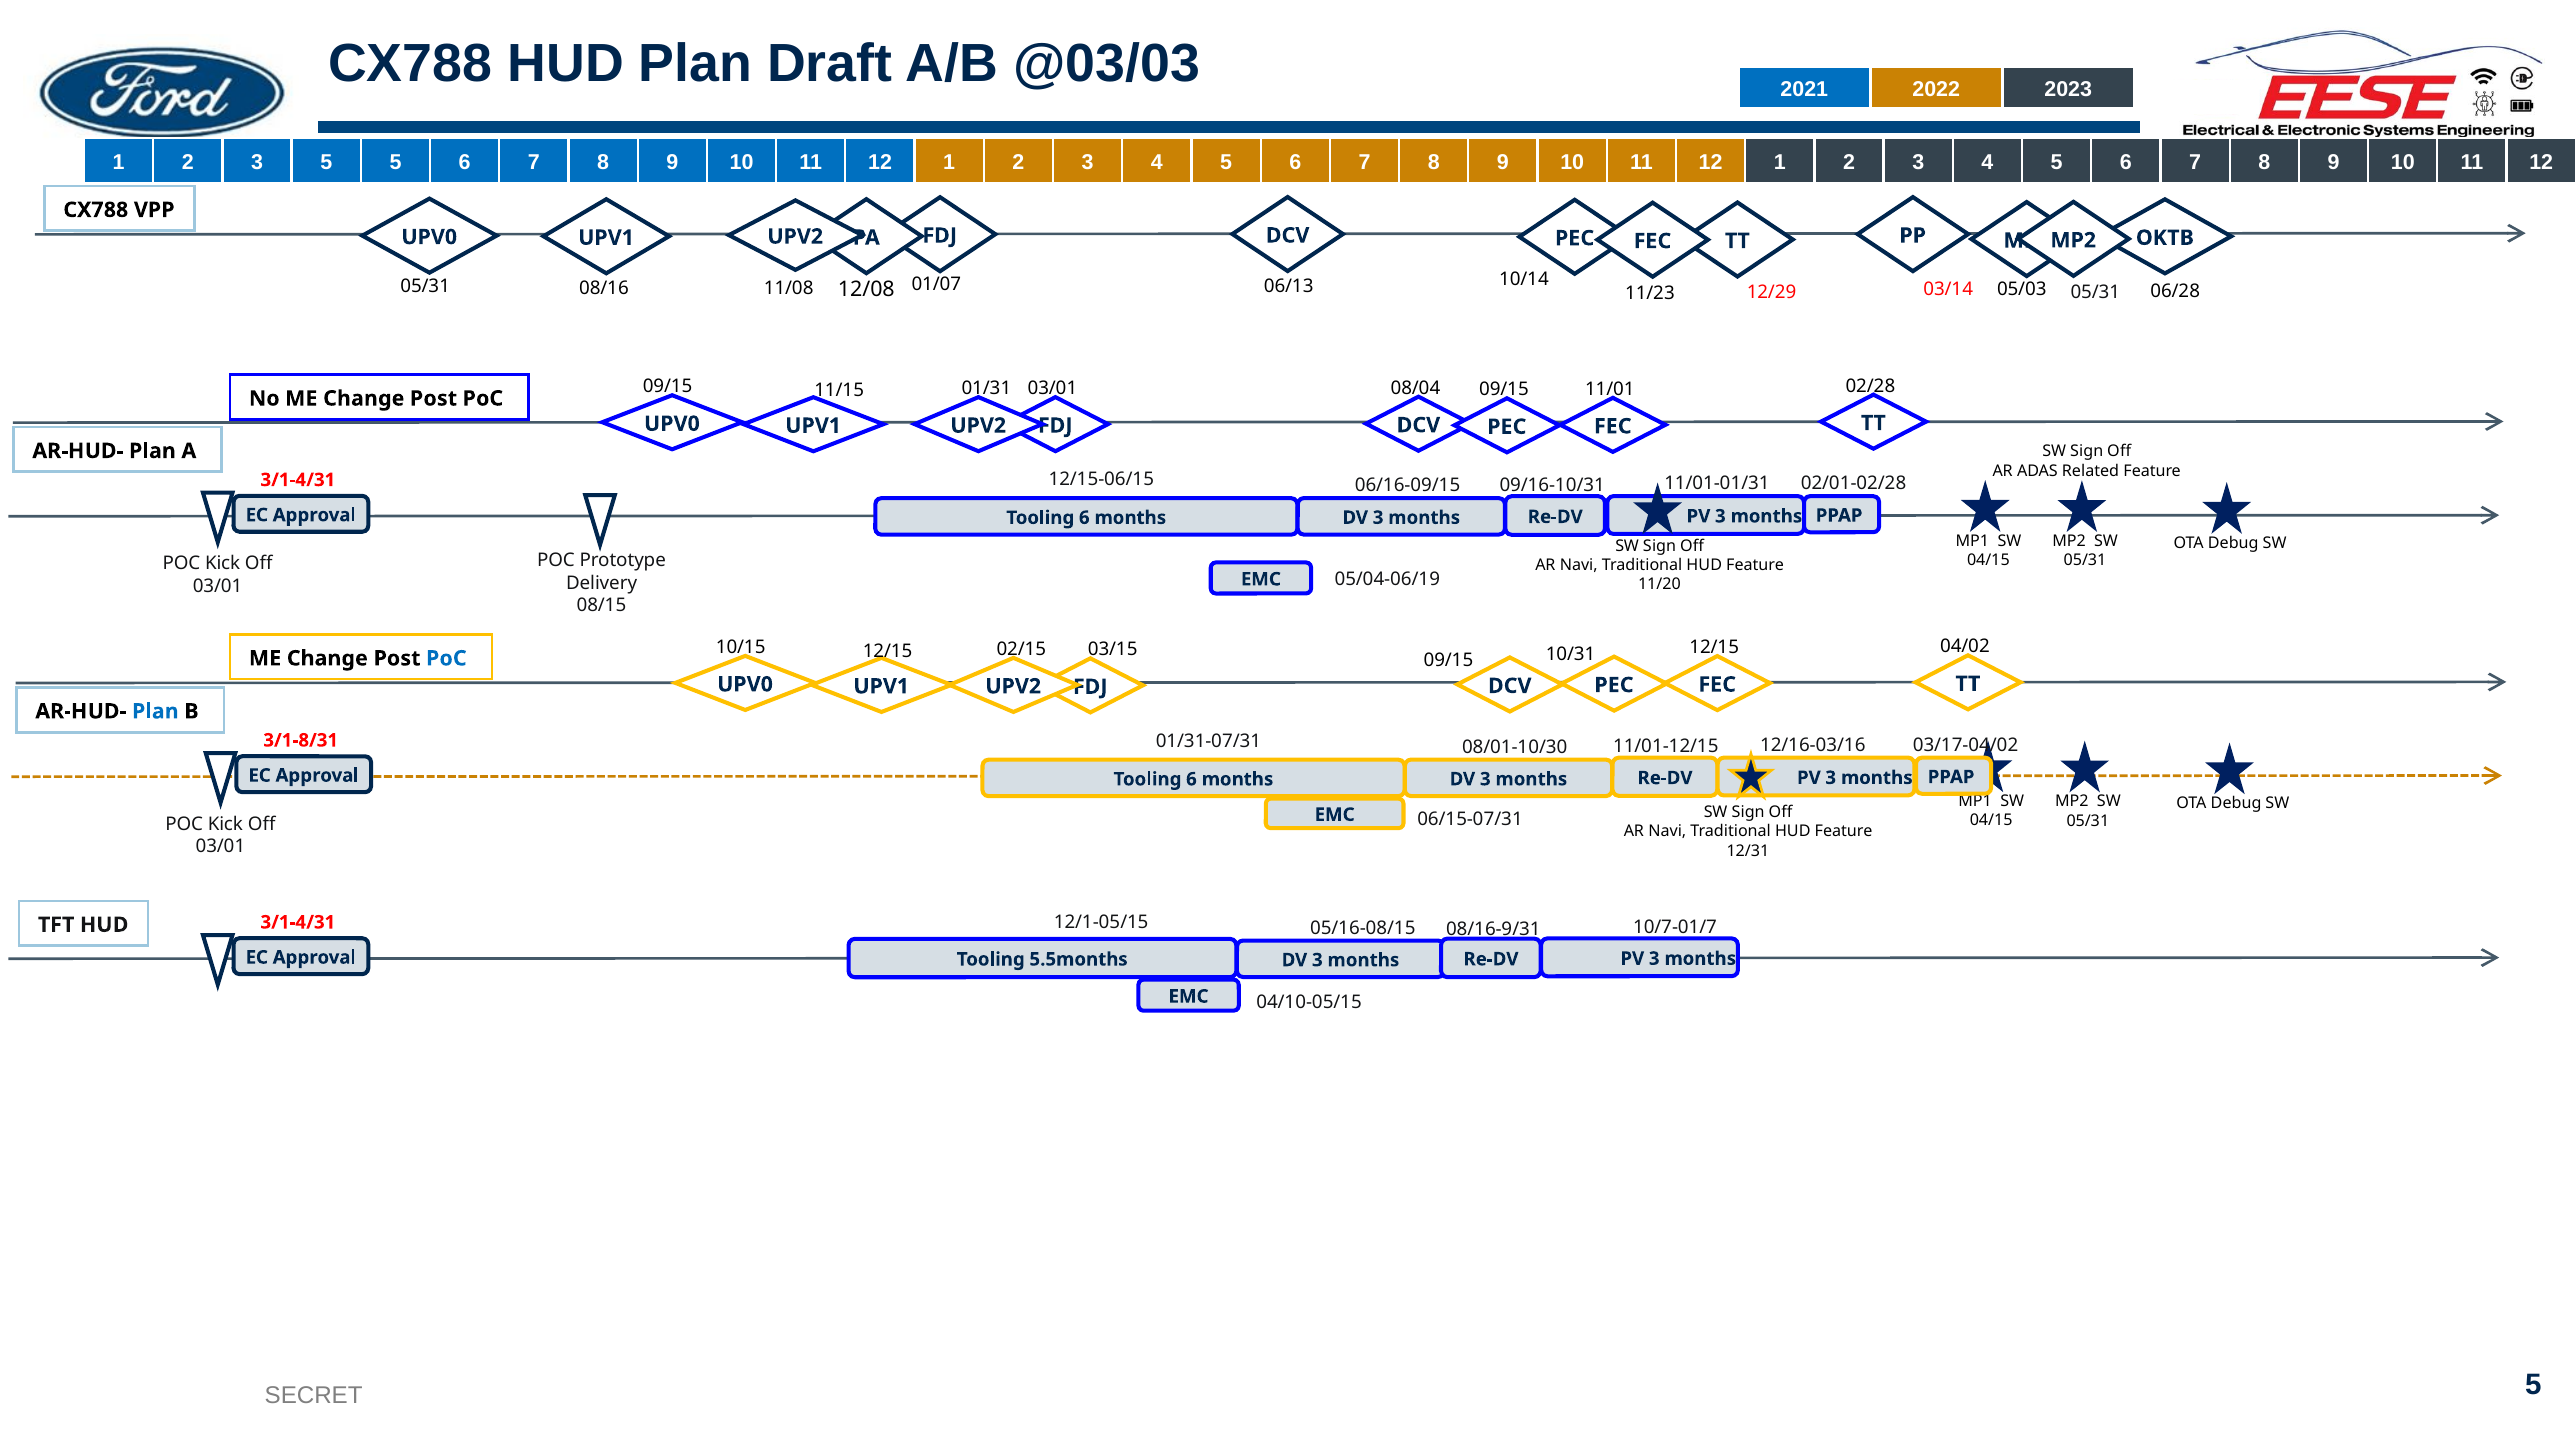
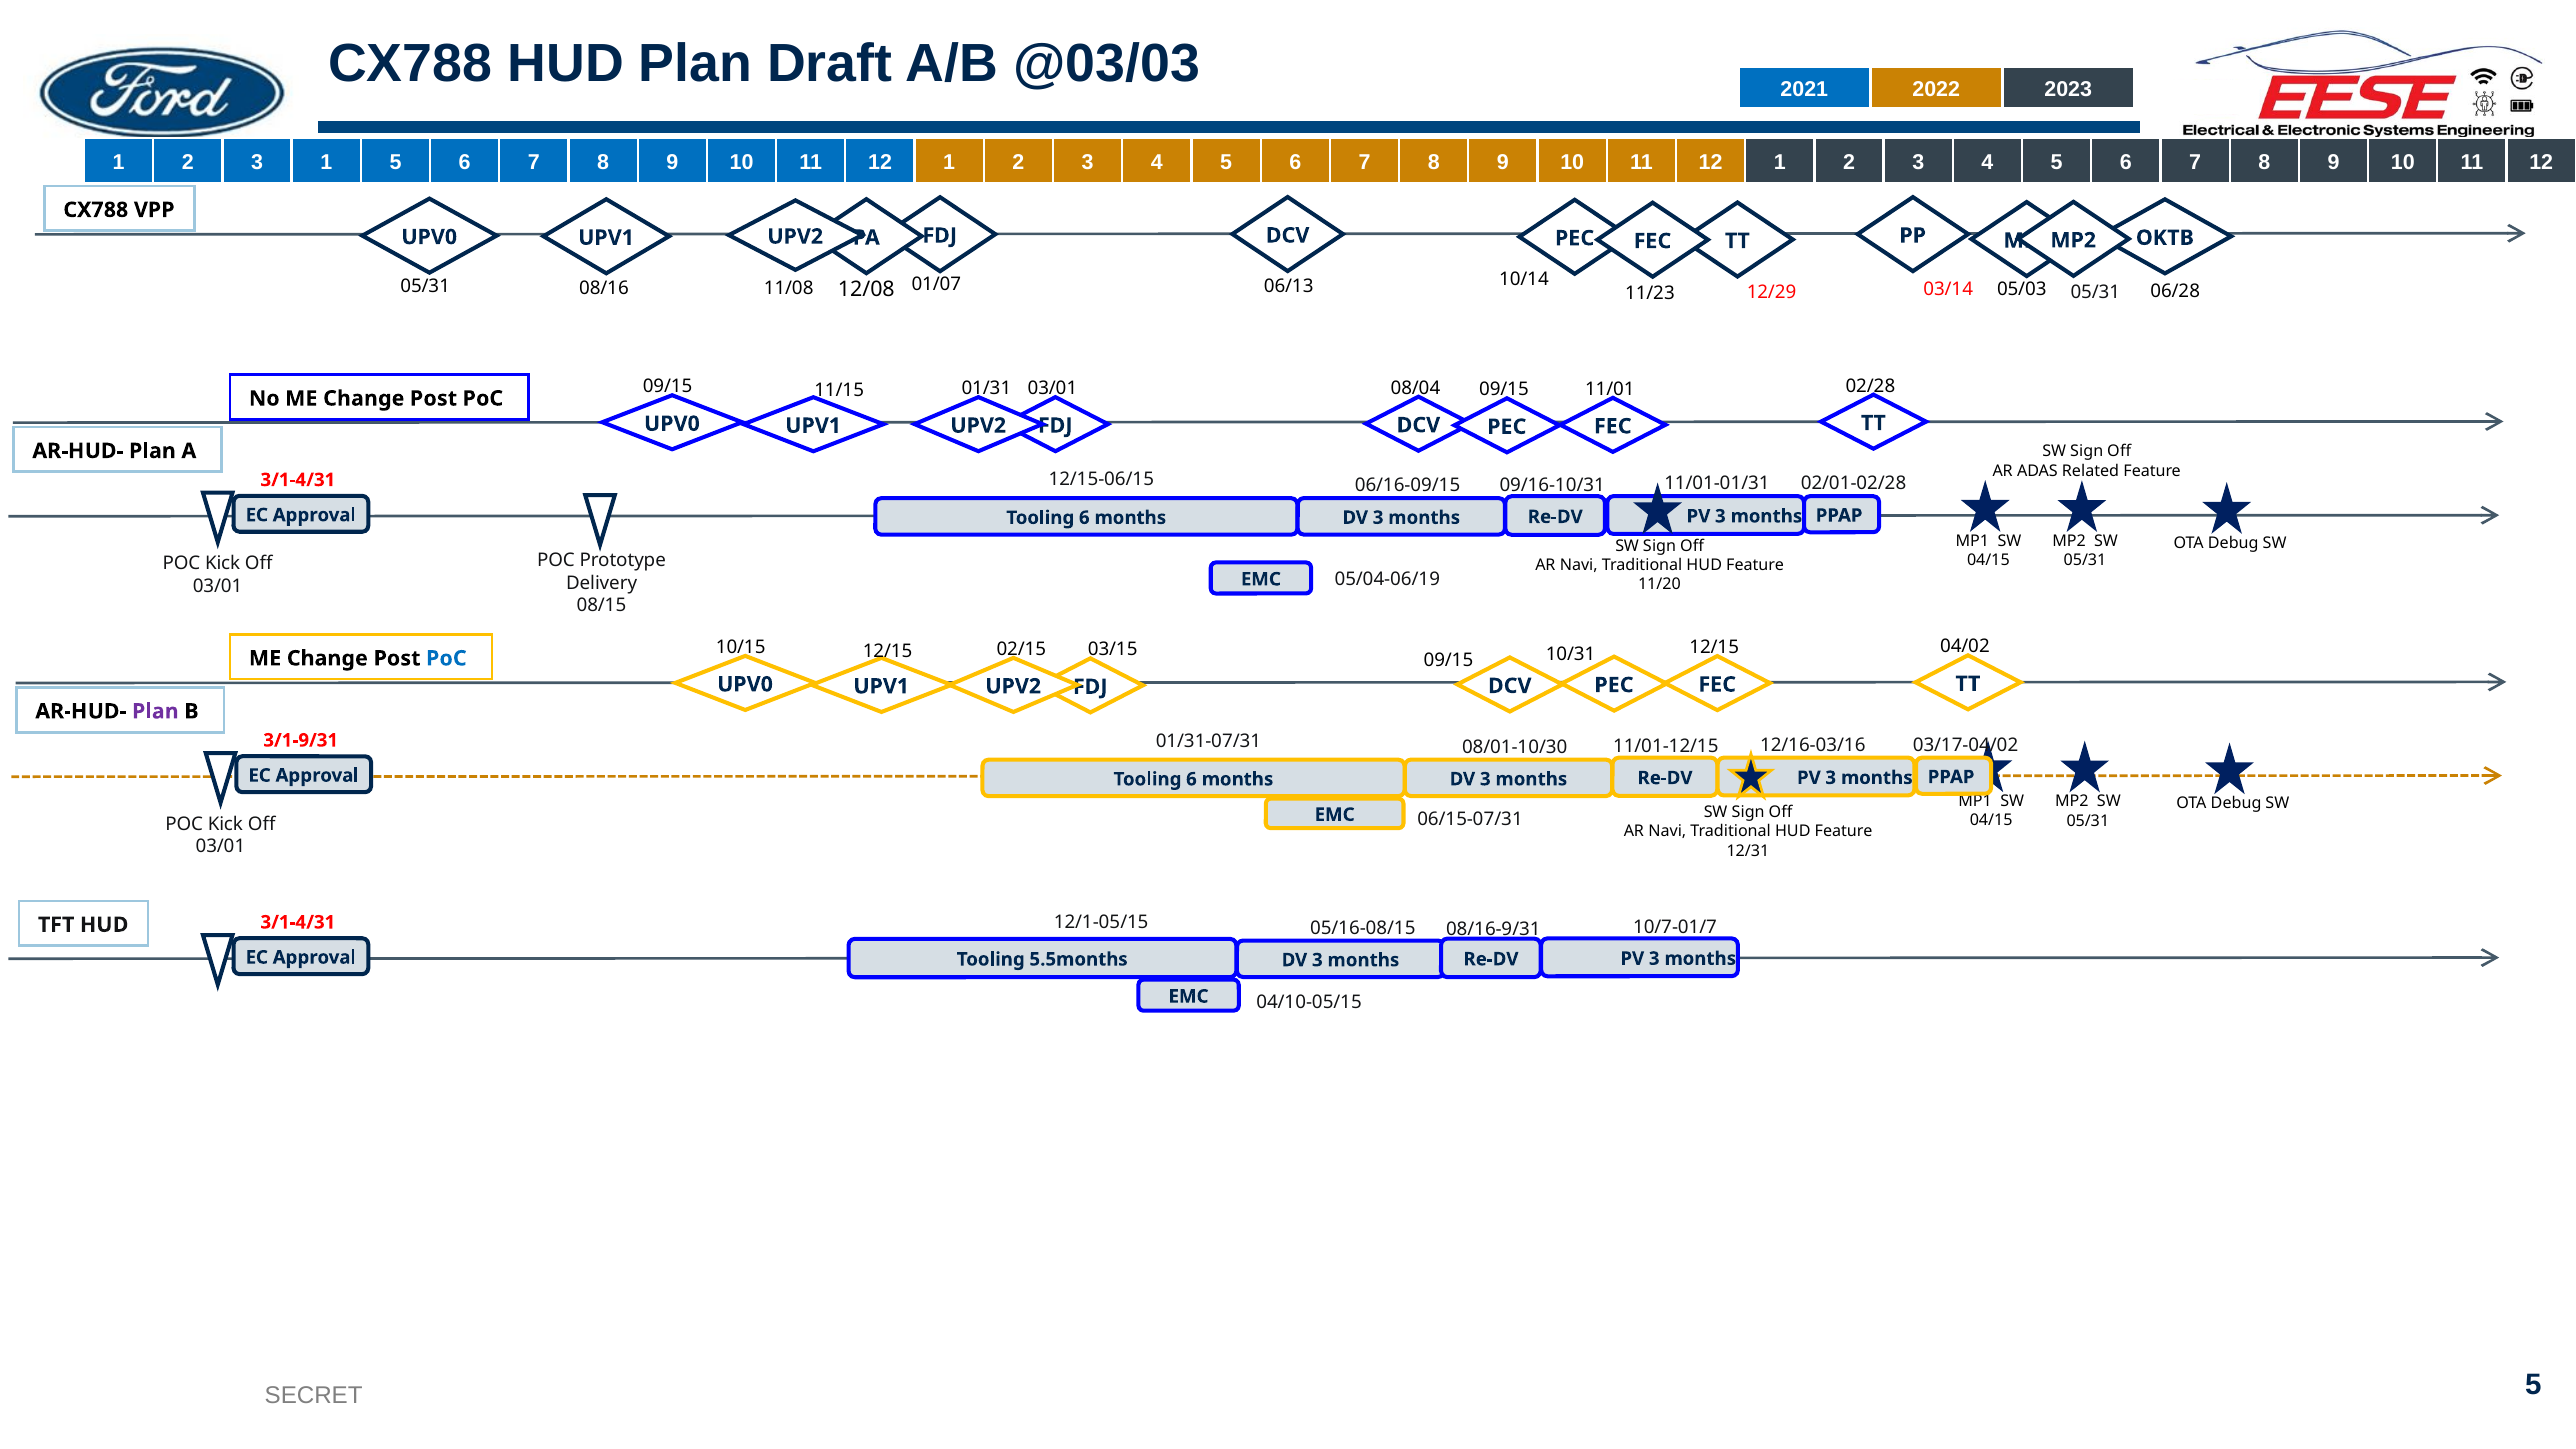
3 5: 5 -> 1
Plan at (155, 711) colour: blue -> purple
3/1-8/31: 3/1-8/31 -> 3/1-9/31
